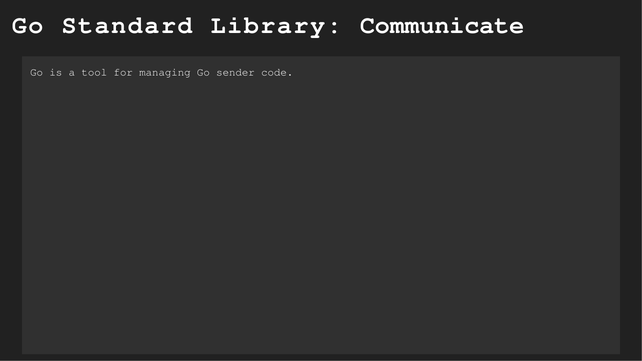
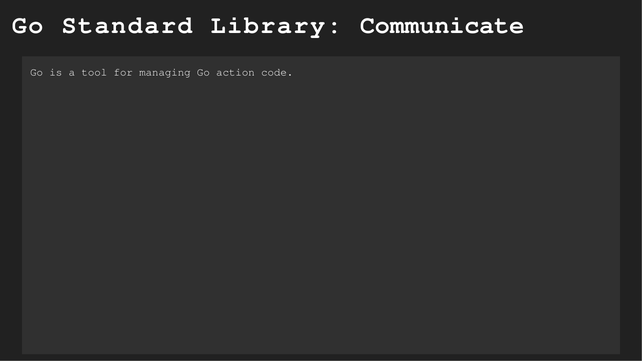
sender: sender -> action
